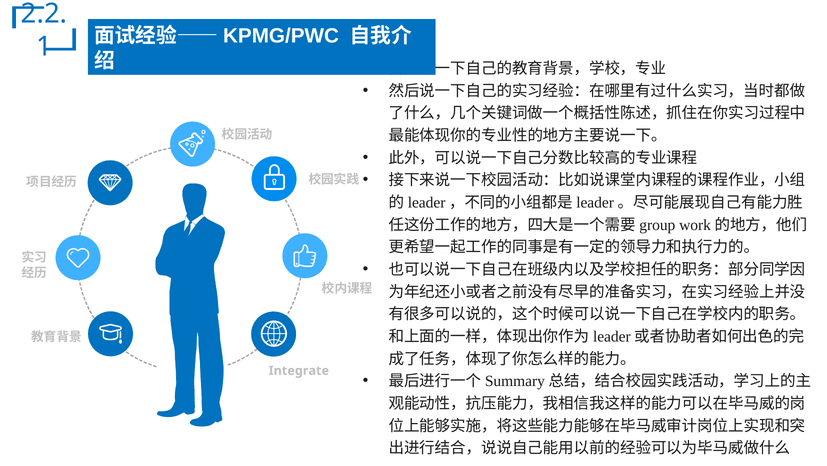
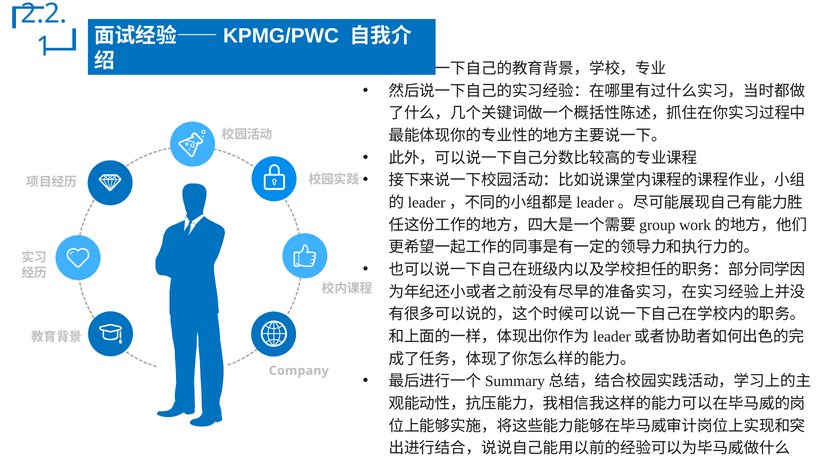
Integrate: Integrate -> Company
